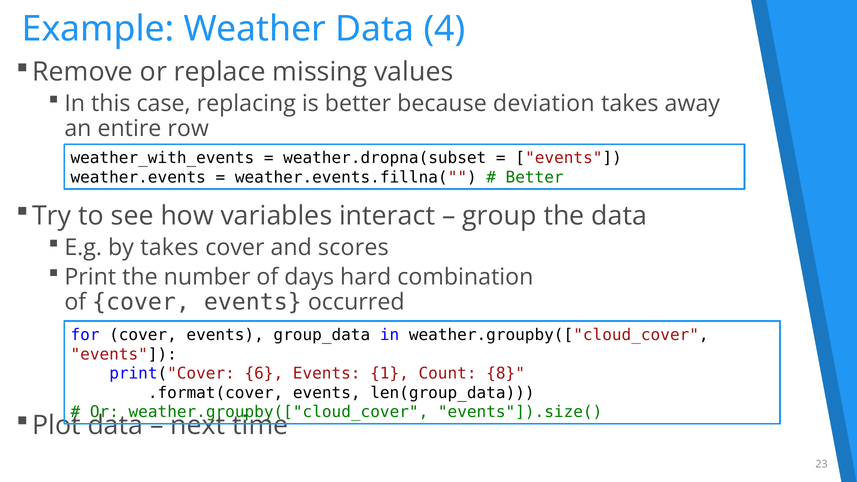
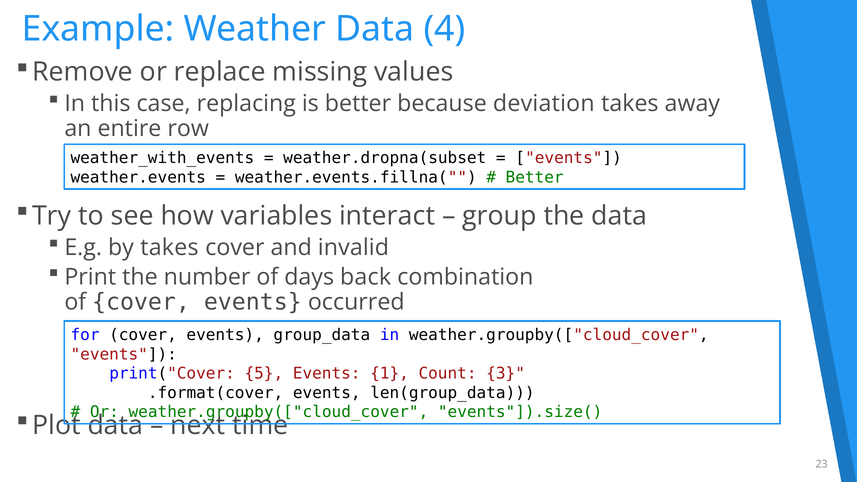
scores: scores -> invalid
hard: hard -> back
6: 6 -> 5
8: 8 -> 3
